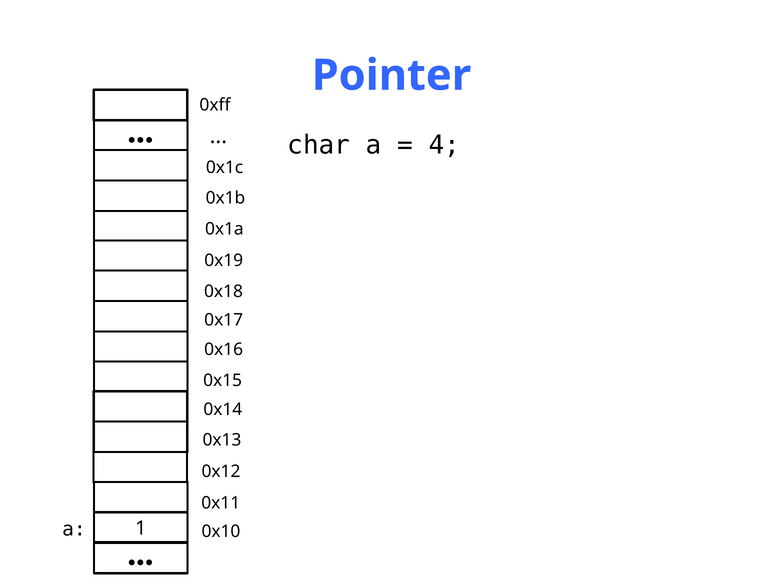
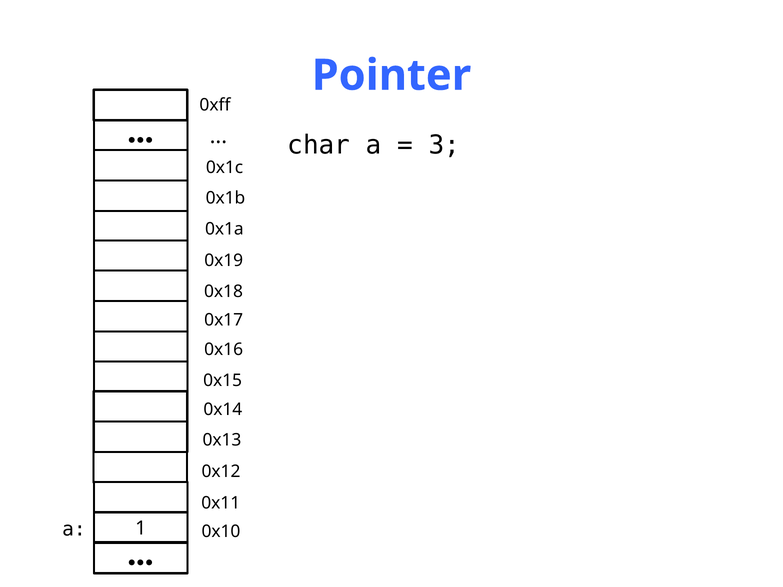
4: 4 -> 3
